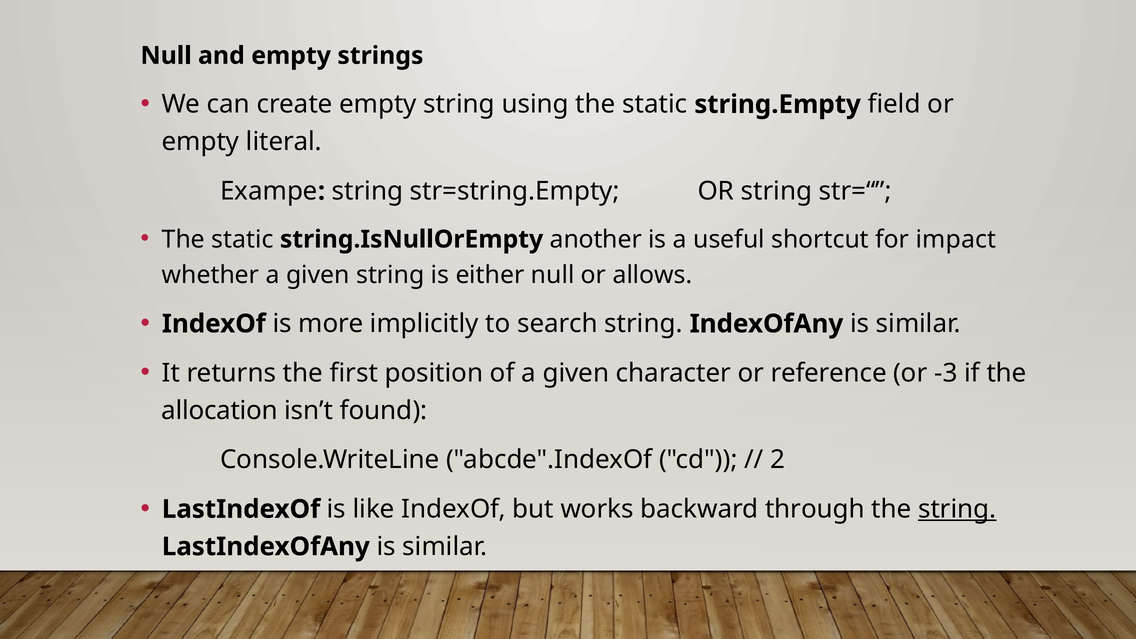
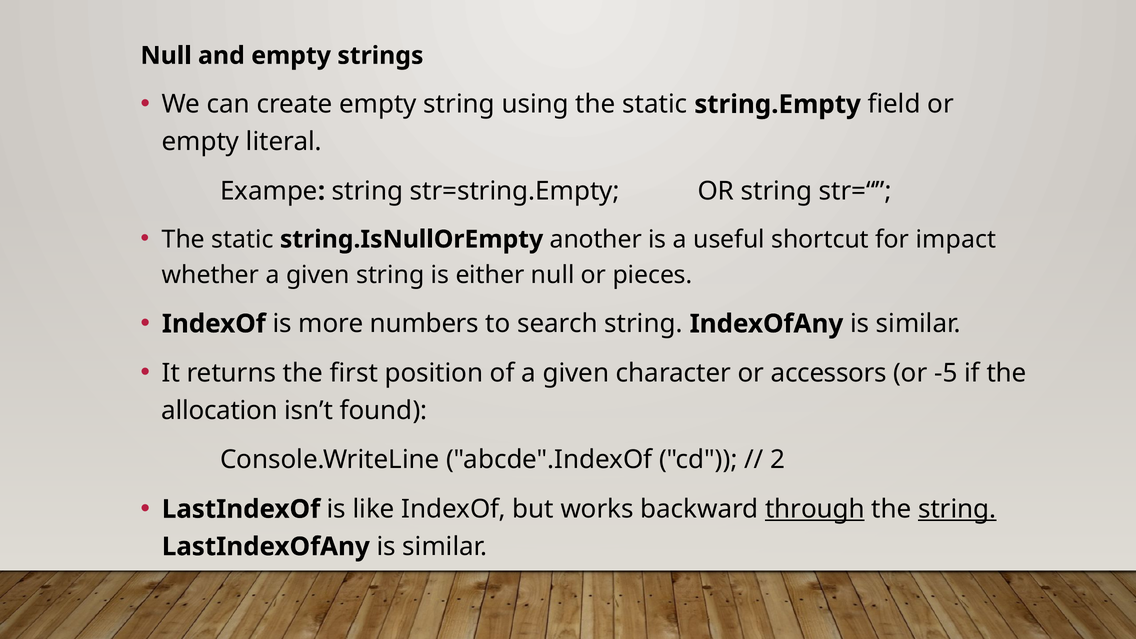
allows: allows -> pieces
implicitly: implicitly -> numbers
reference: reference -> accessors
-3: -3 -> -5
through underline: none -> present
